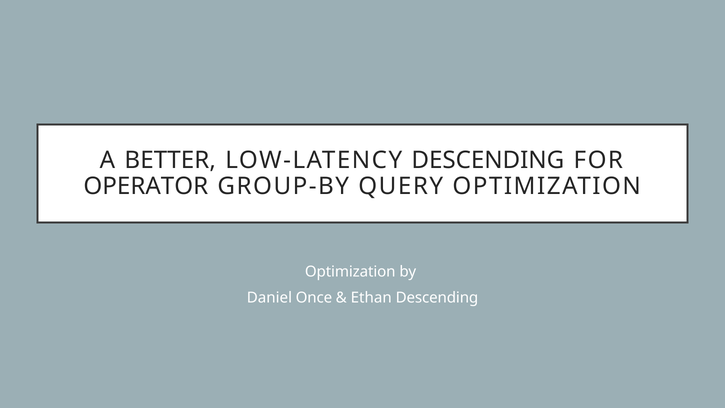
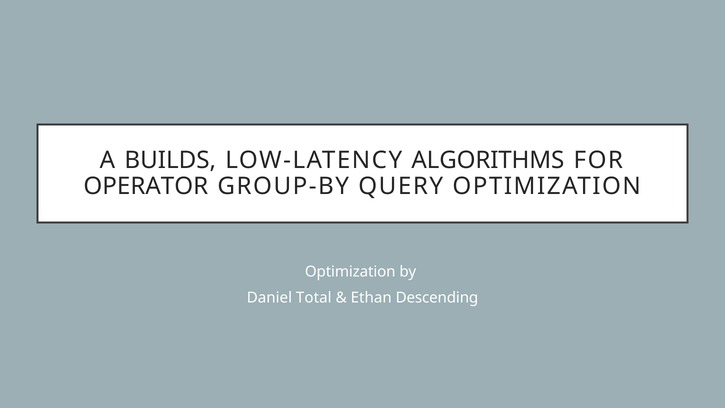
BETTER: BETTER -> BUILDS
LOW-LATENCY DESCENDING: DESCENDING -> ALGORITHMS
Once: Once -> Total
